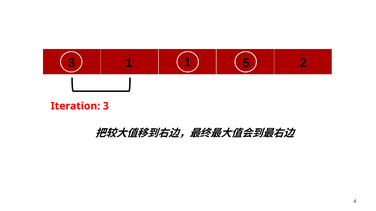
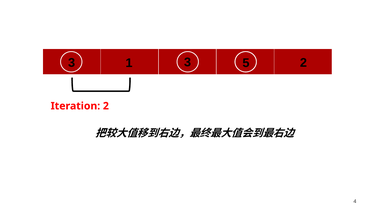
3 1: 1 -> 3
Iteration 3: 3 -> 2
